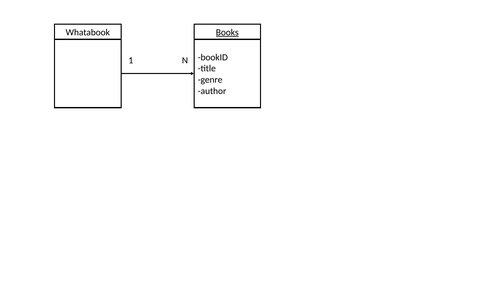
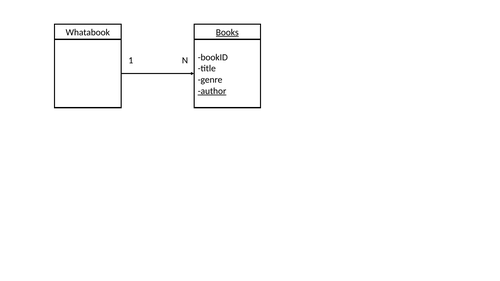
author underline: none -> present
